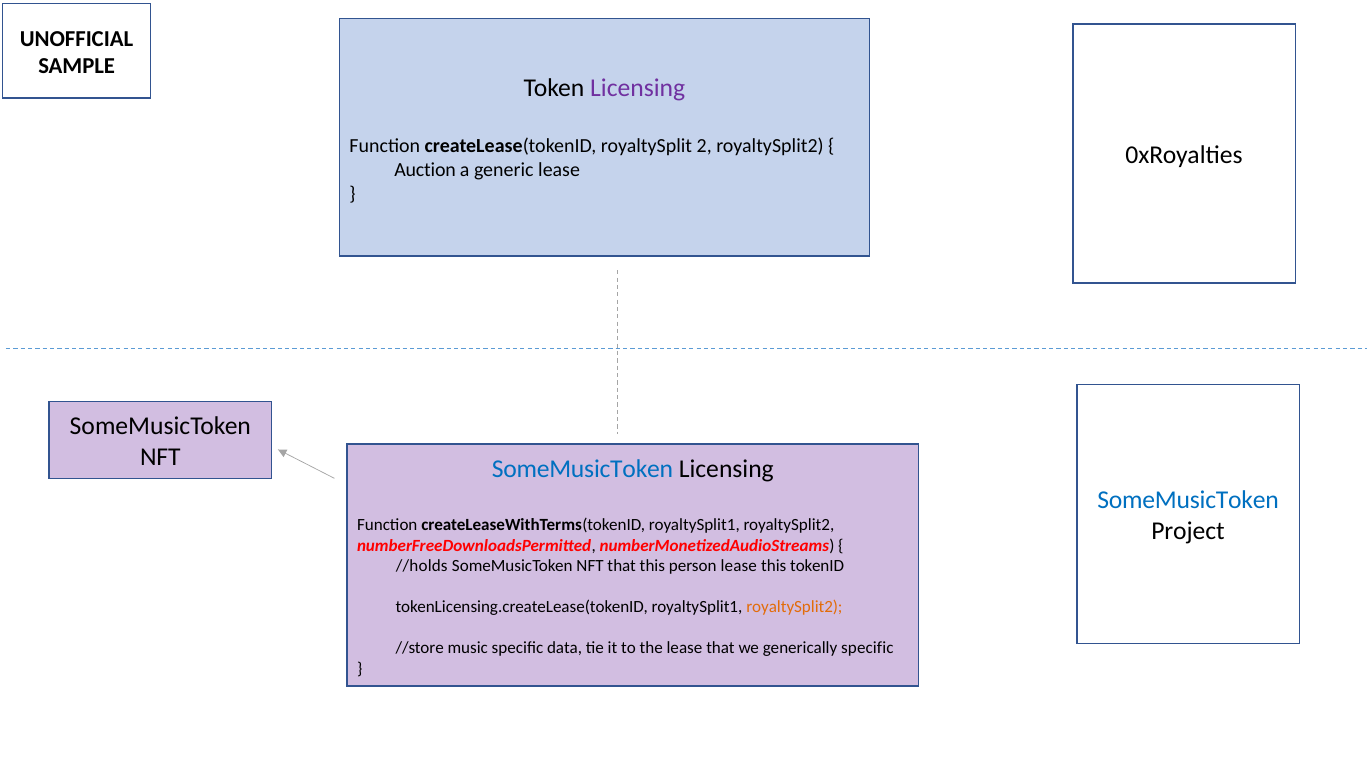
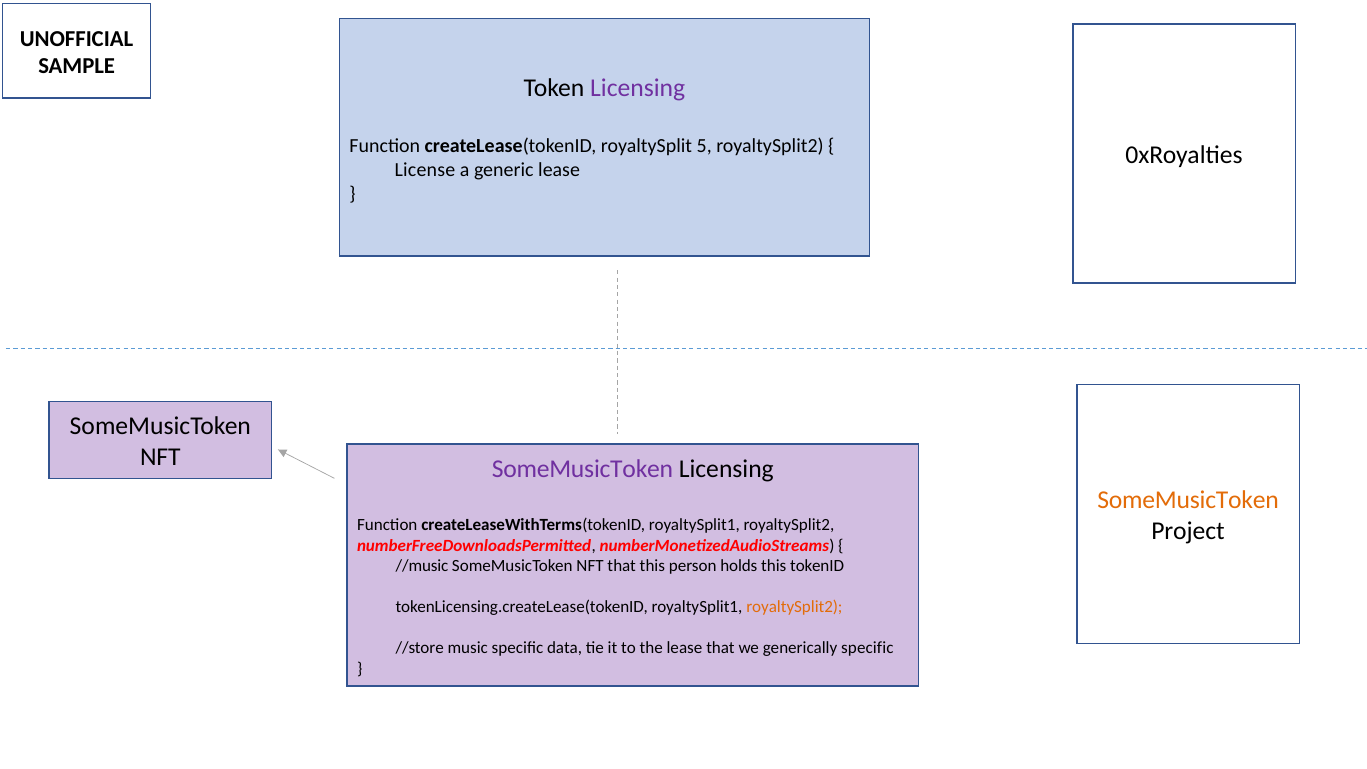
2: 2 -> 5
Auction: Auction -> License
SomeMusicToken at (582, 469) colour: blue -> purple
SomeMusicToken at (1188, 500) colour: blue -> orange
//holds: //holds -> //music
person lease: lease -> holds
